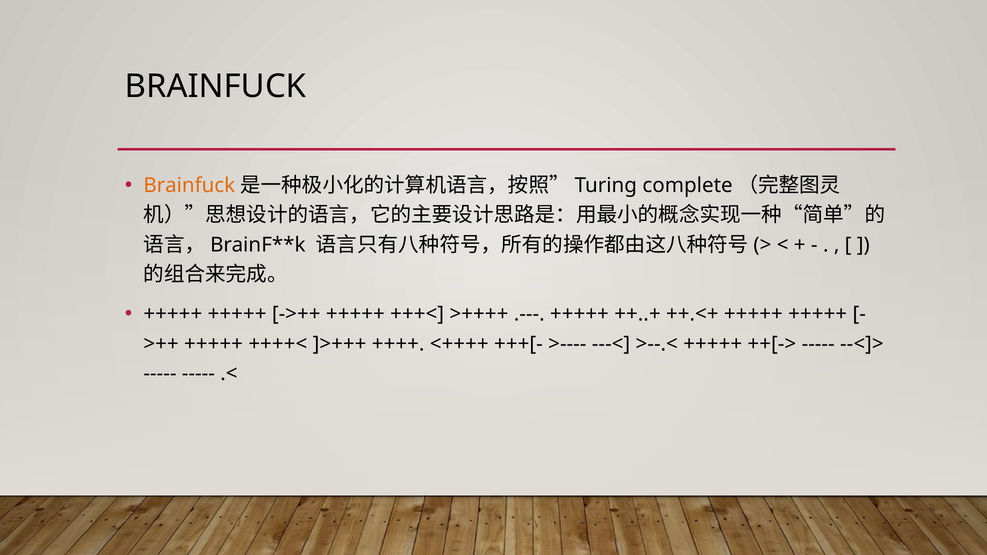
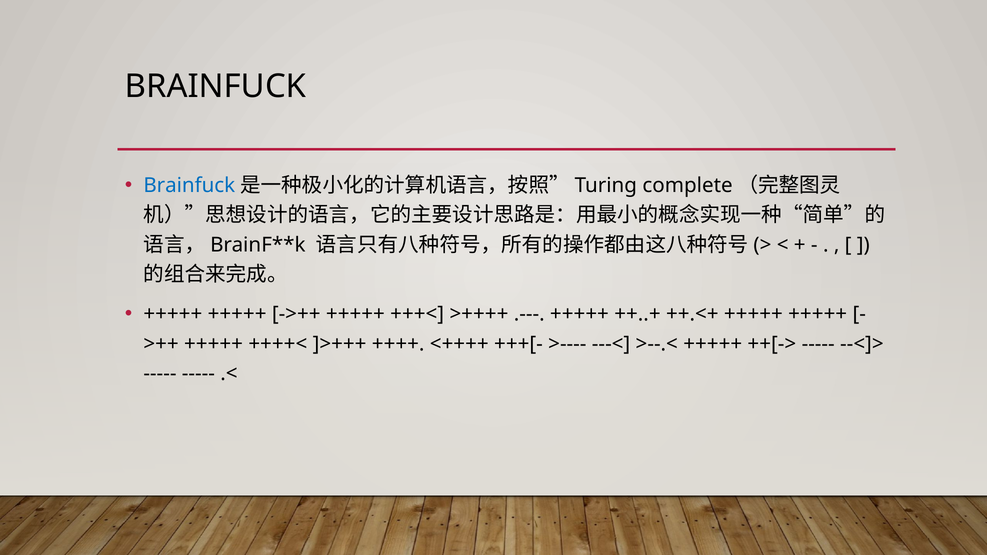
Brainfuck at (189, 186) colour: orange -> blue
